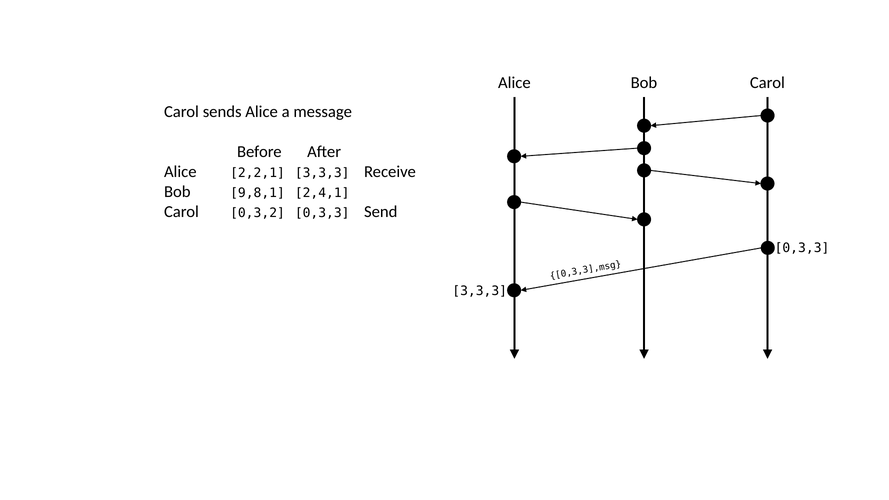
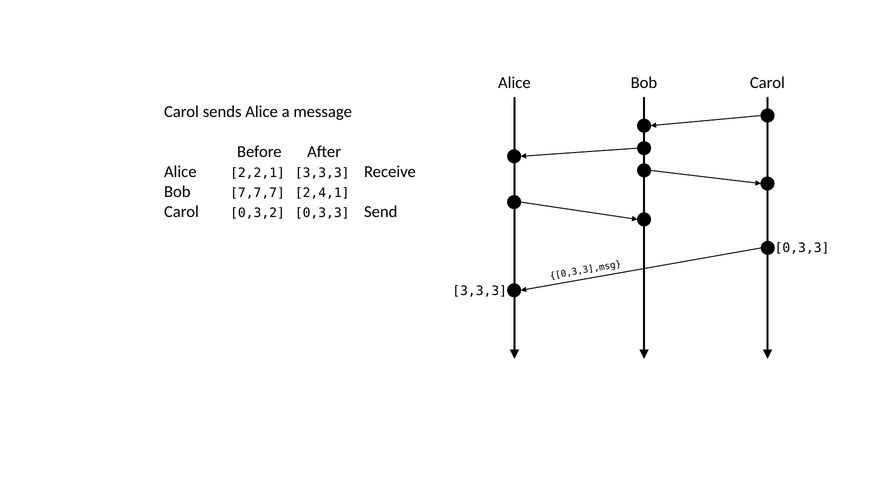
9,8,1: 9,8,1 -> 7,7,7
